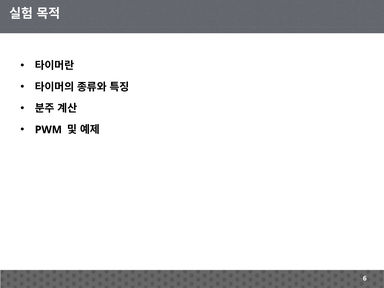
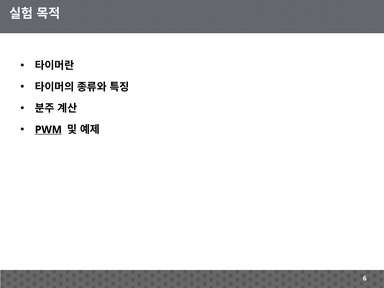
PWM underline: none -> present
